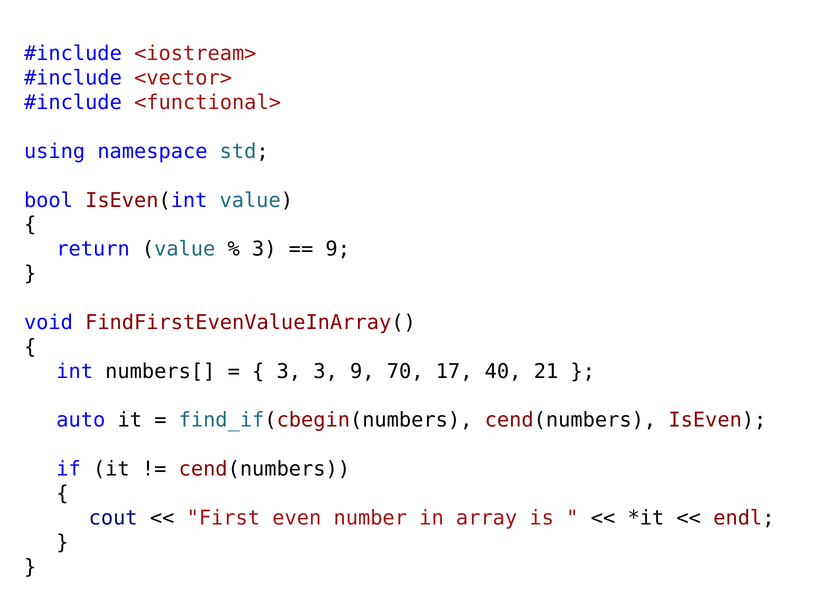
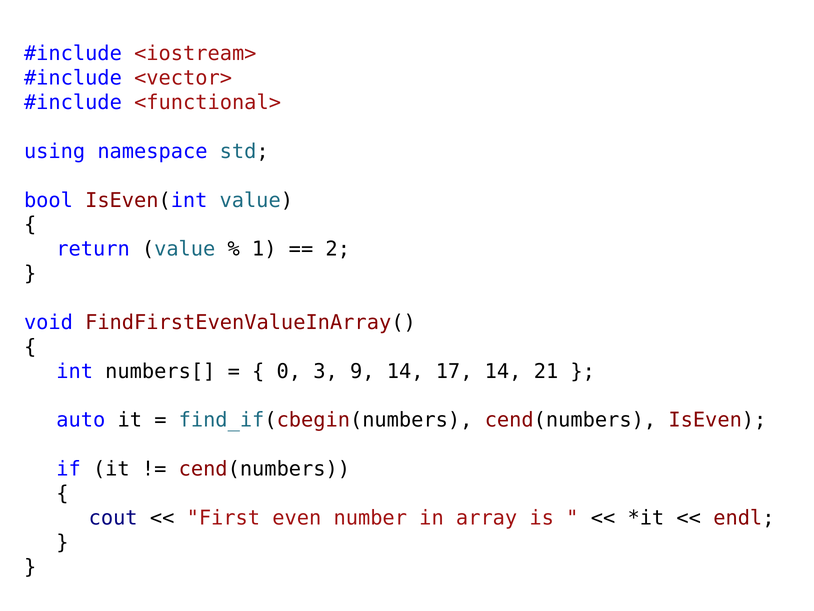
3 at (264, 249): 3 -> 1
9 at (338, 249): 9 -> 2
3 at (289, 371): 3 -> 0
9 70: 70 -> 14
17 40: 40 -> 14
